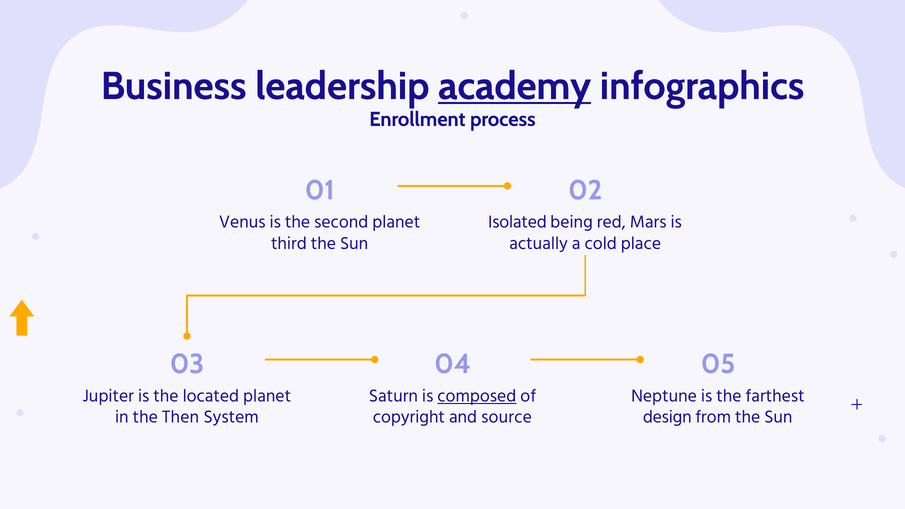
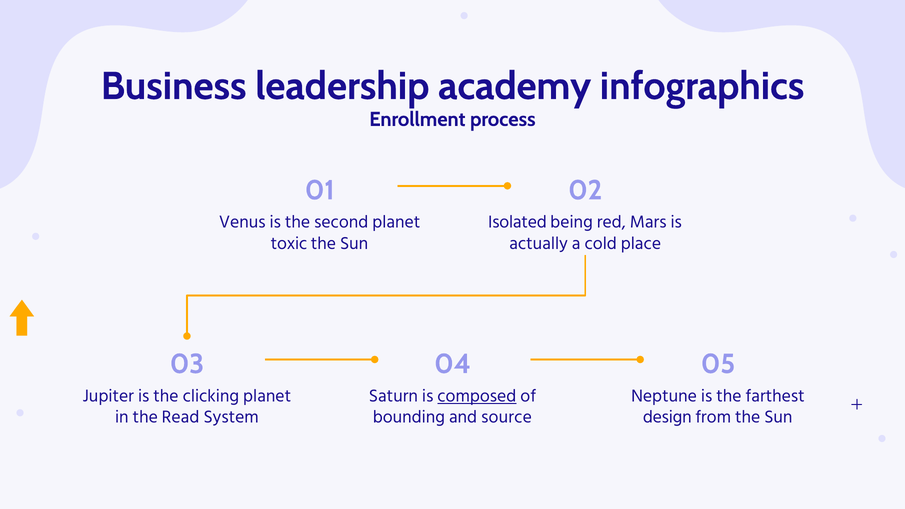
academy underline: present -> none
third: third -> toxic
located: located -> clicking
Then: Then -> Read
copyright: copyright -> bounding
